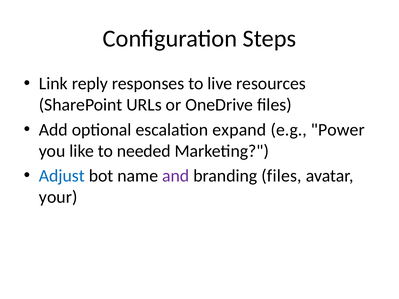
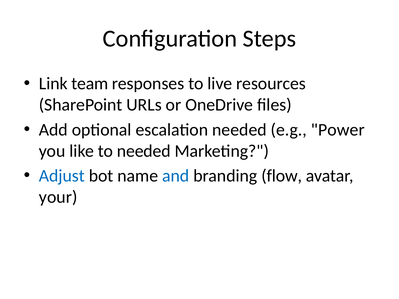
reply: reply -> team
escalation expand: expand -> needed
and colour: purple -> blue
branding files: files -> flow
